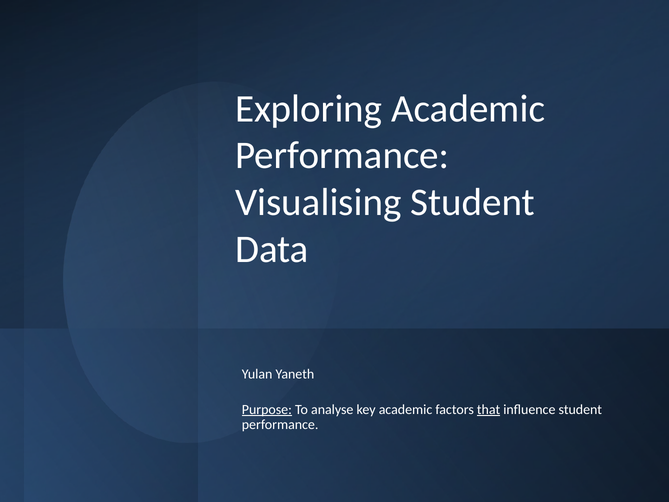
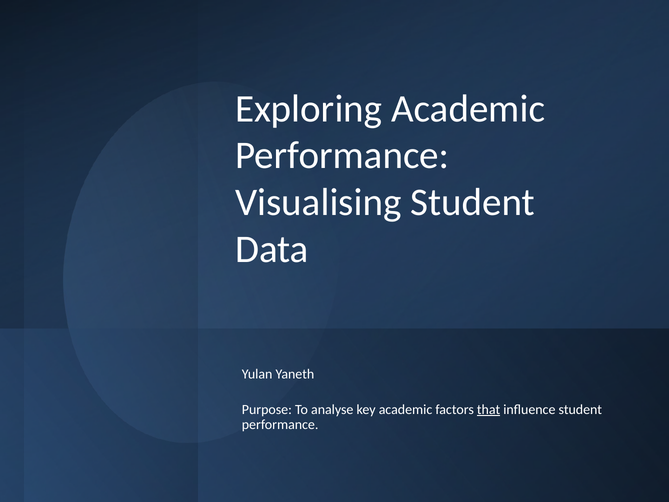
Purpose underline: present -> none
